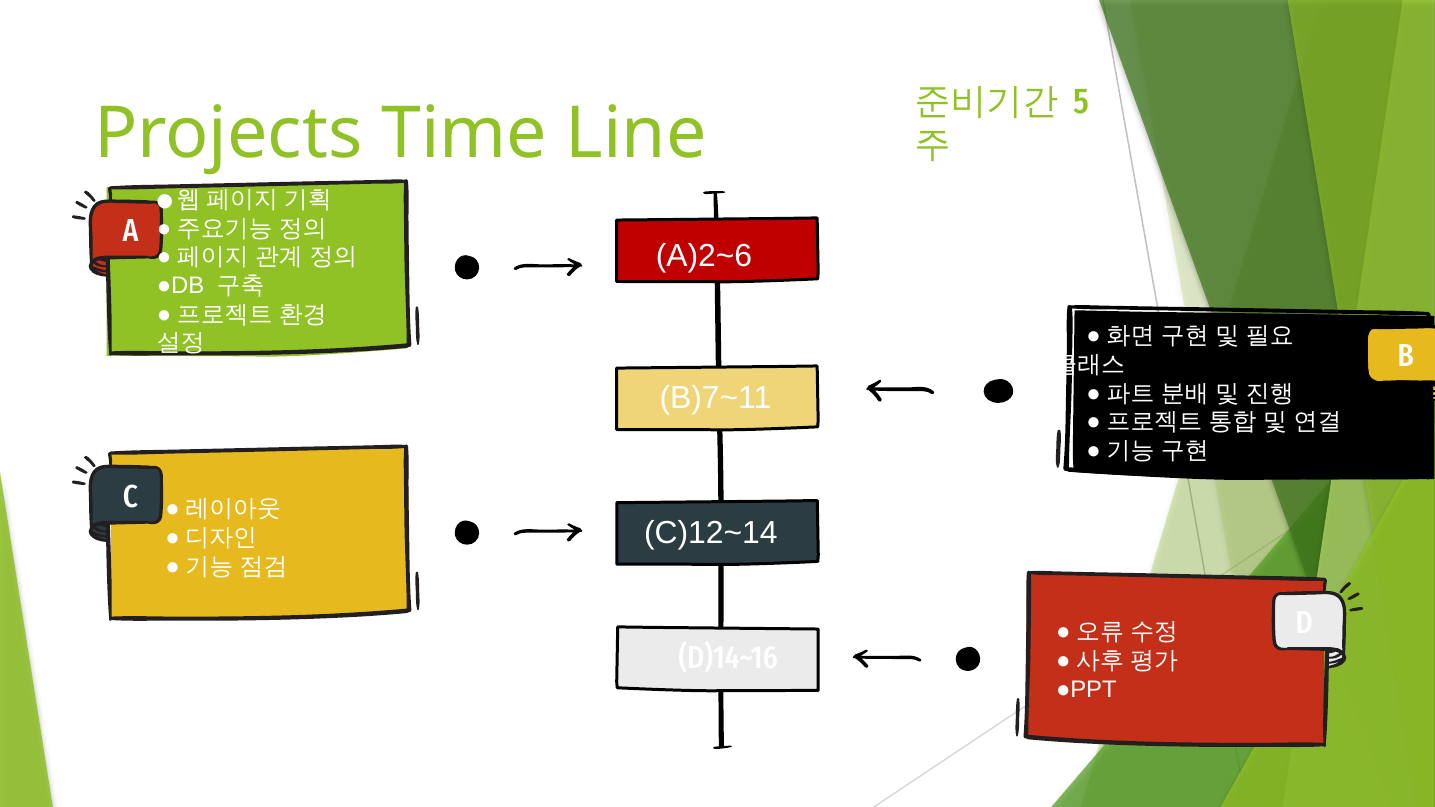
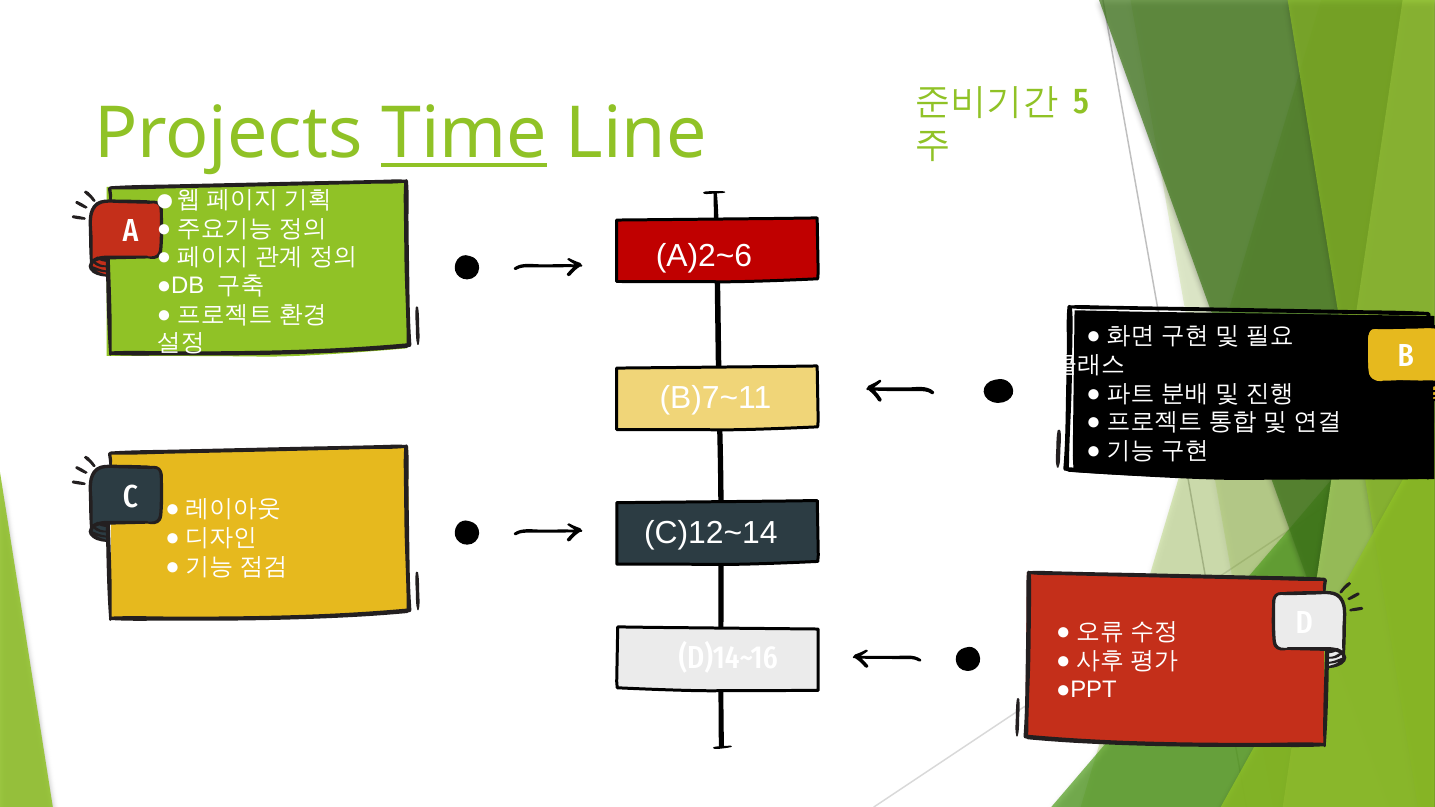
Time underline: none -> present
